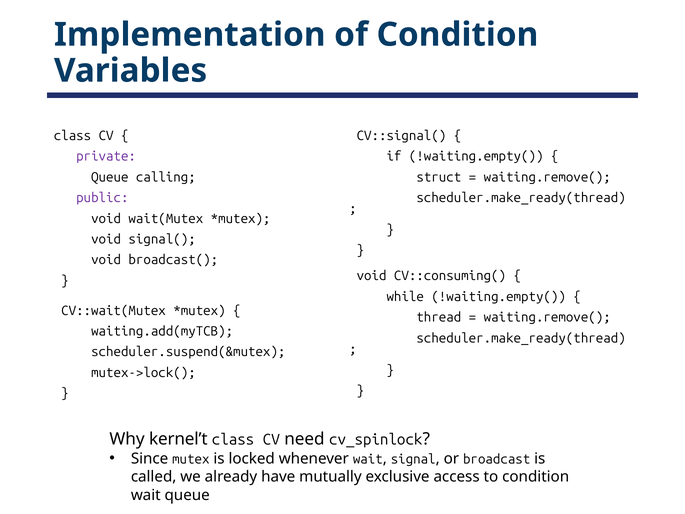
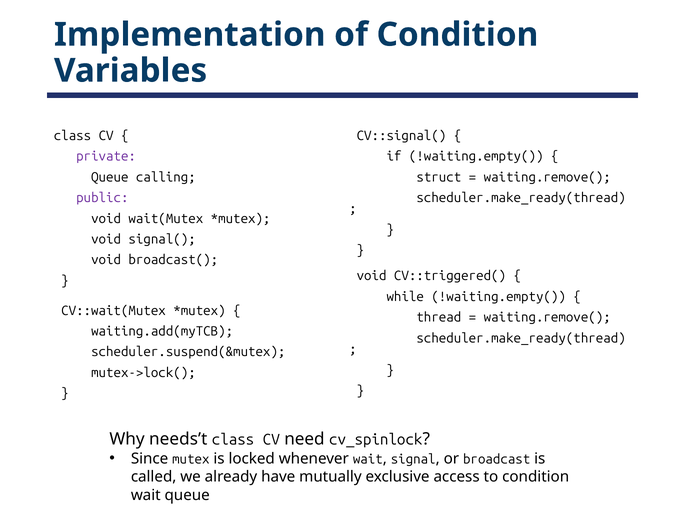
CV::consuming(: CV::consuming( -> CV::triggered(
kernel’t: kernel’t -> needs’t
